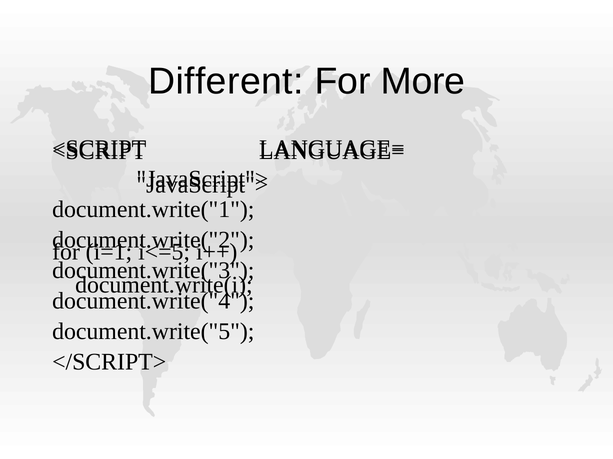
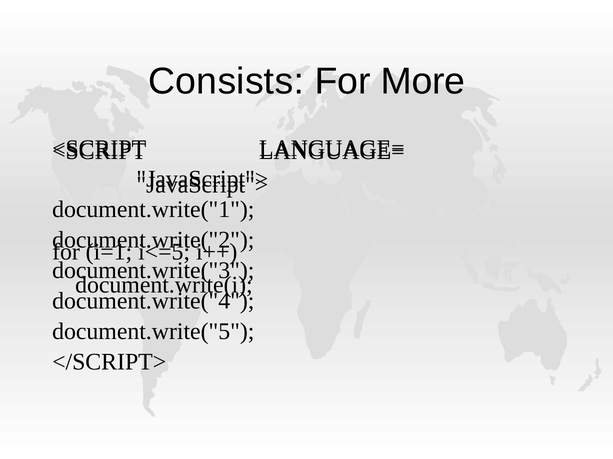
Different: Different -> Consists
